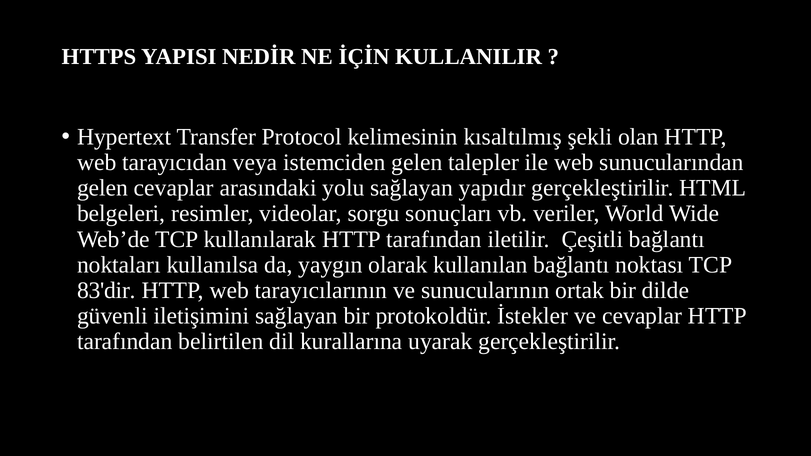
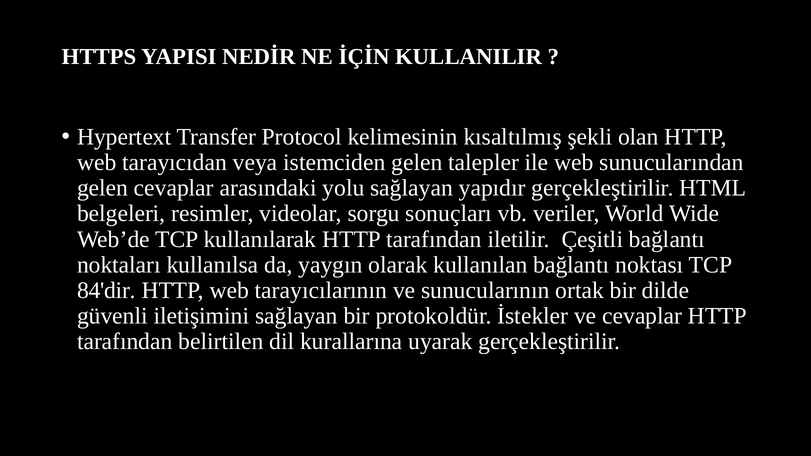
83'dir: 83'dir -> 84'dir
